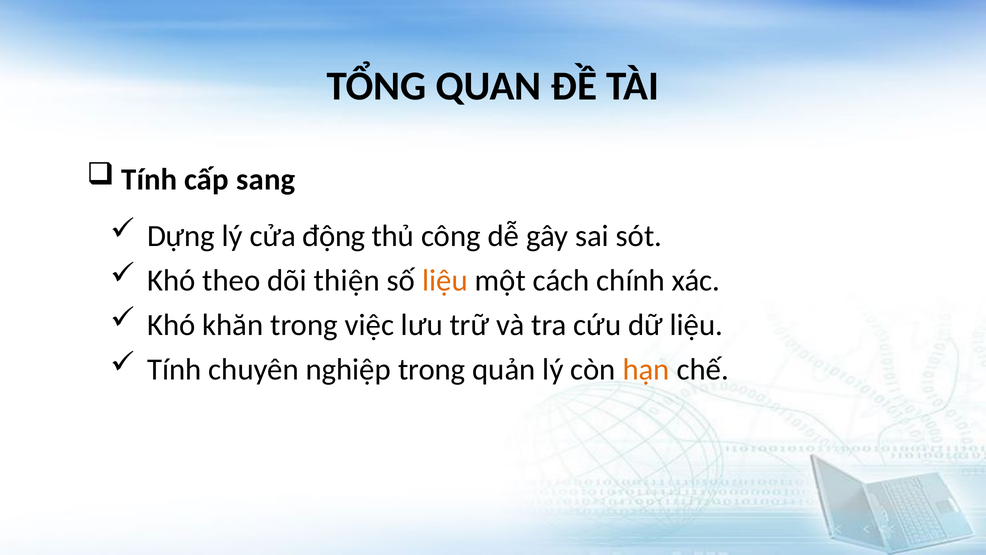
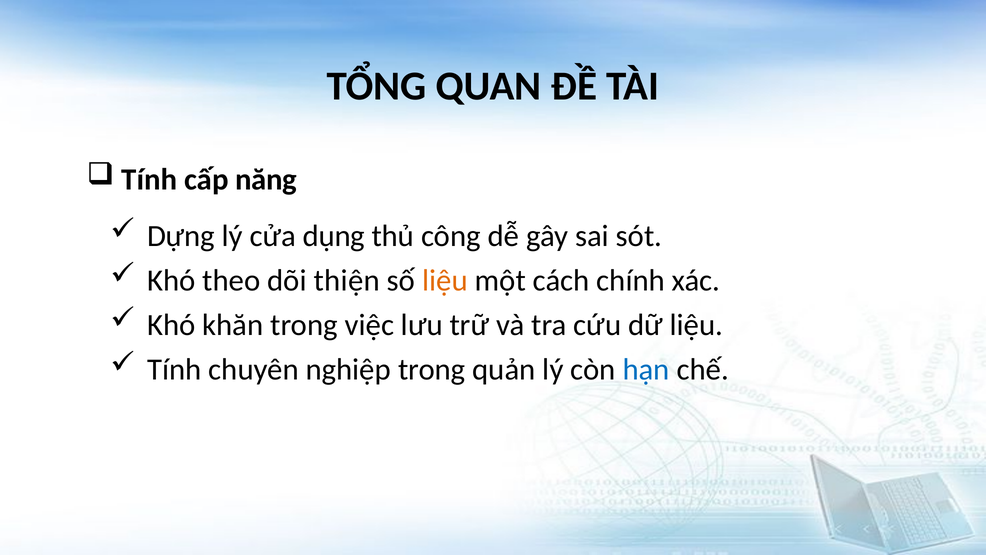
sang: sang -> năng
động: động -> dụng
hạn colour: orange -> blue
